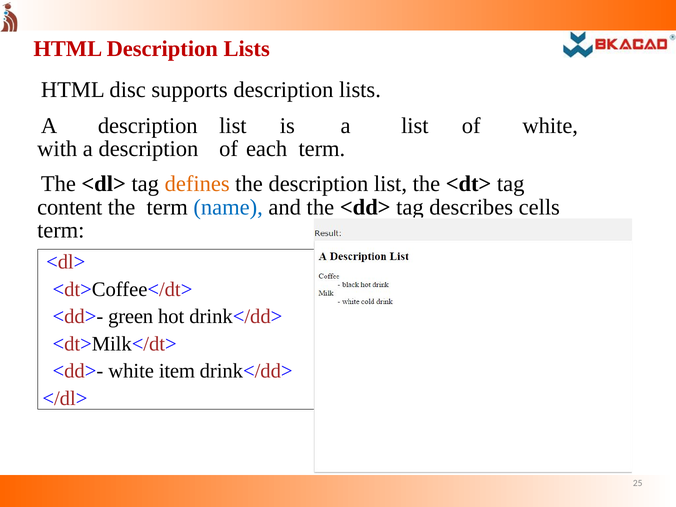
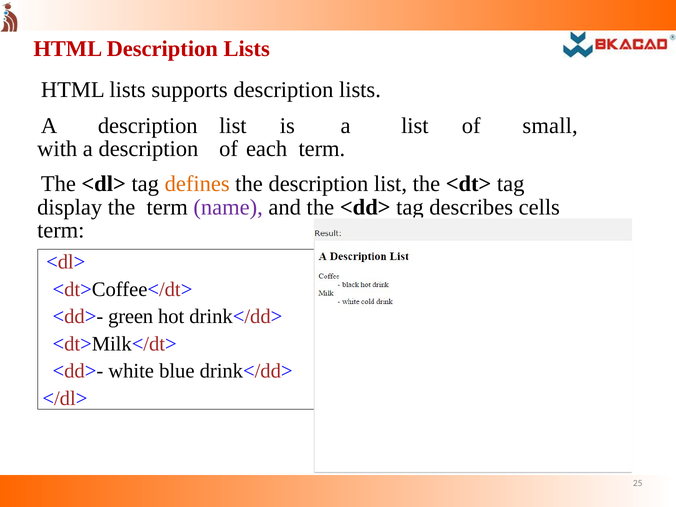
HTML disc: disc -> lists
of white: white -> small
content: content -> display
name colour: blue -> purple
item: item -> blue
